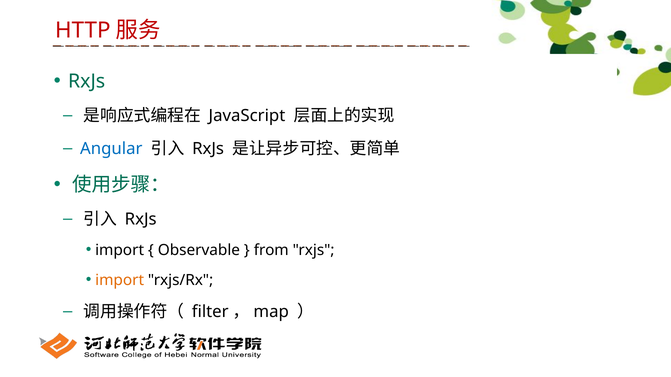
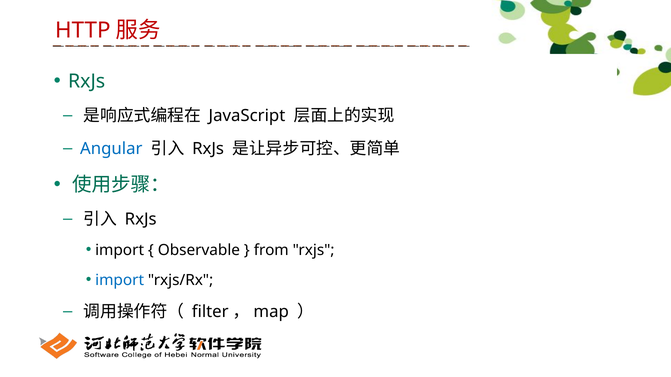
import at (120, 280) colour: orange -> blue
